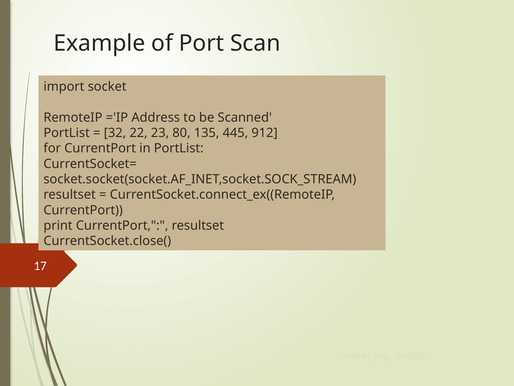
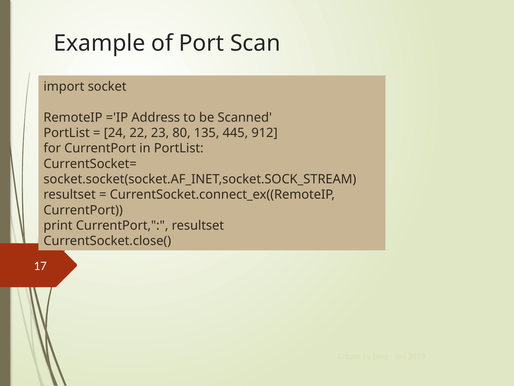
32: 32 -> 24
